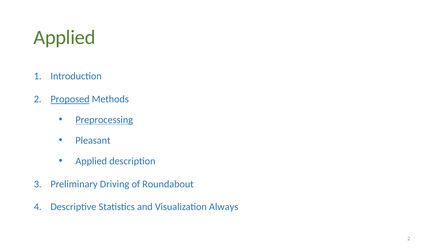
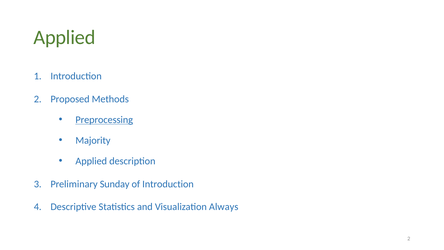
Proposed underline: present -> none
Pleasant: Pleasant -> Majority
Driving: Driving -> Sunday
of Roundabout: Roundabout -> Introduction
